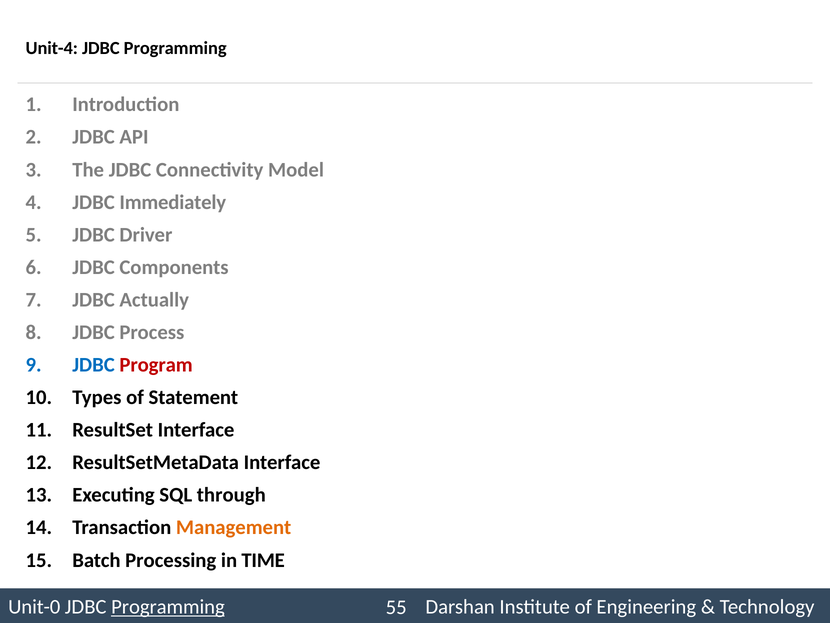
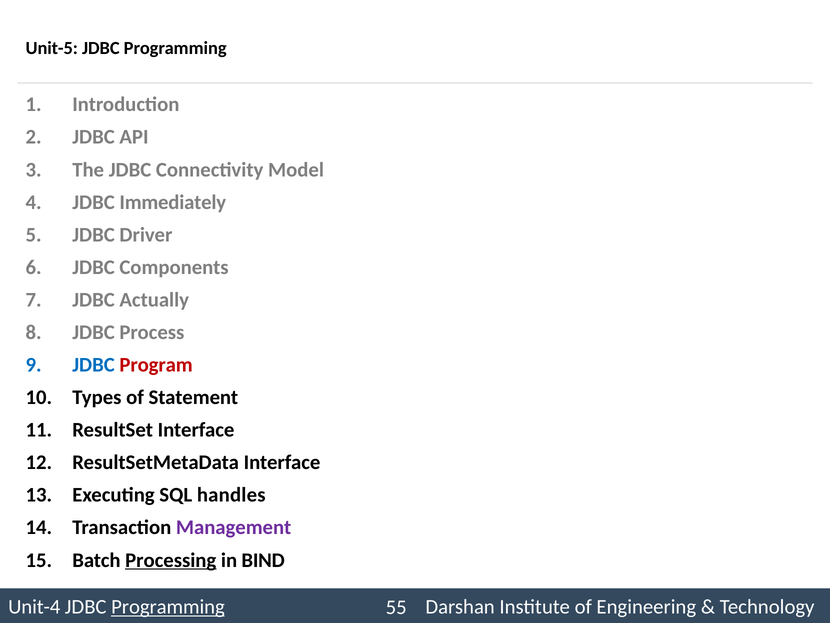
Unit-4: Unit-4 -> Unit-5
through: through -> handles
Management colour: orange -> purple
Processing underline: none -> present
TIME: TIME -> BIND
Unit-0: Unit-0 -> Unit-4
